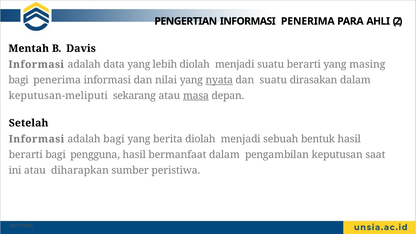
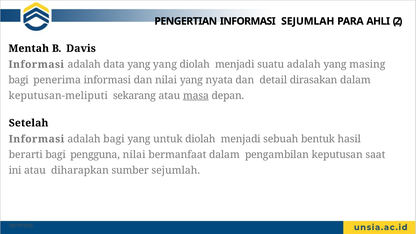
INFORMASI PENERIMA: PENERIMA -> SEJUMLAH
yang lebih: lebih -> yang
suatu berarti: berarti -> adalah
nyata underline: present -> none
dan suatu: suatu -> detail
berita: berita -> untuk
pengguna hasil: hasil -> nilai
sumber peristiwa: peristiwa -> sejumlah
